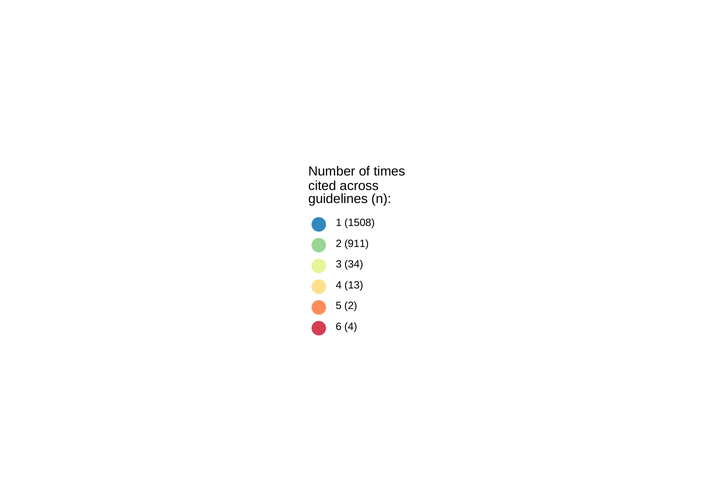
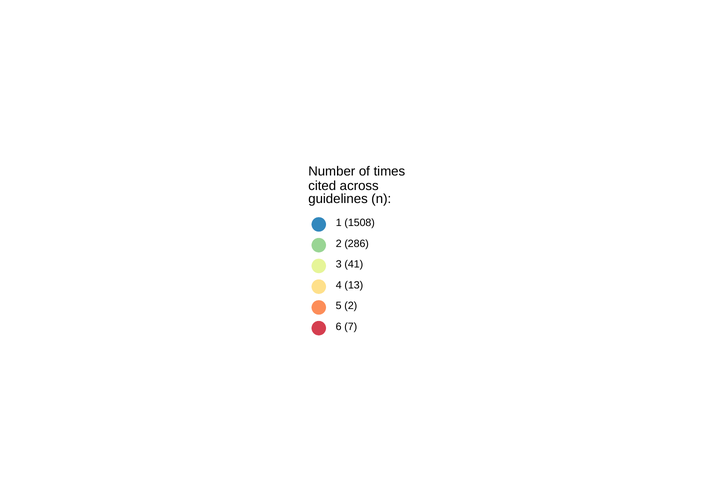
911: 911 -> 286
34: 34 -> 41
6 4: 4 -> 7
